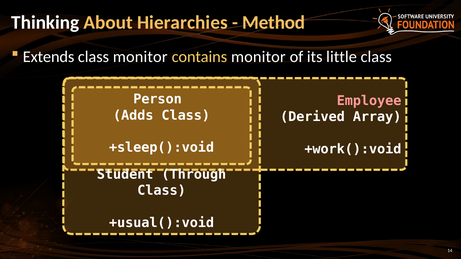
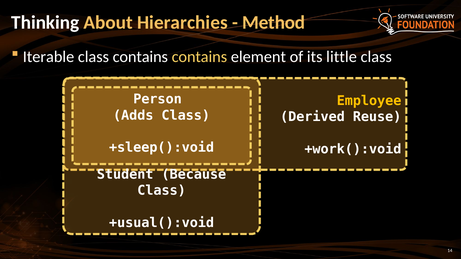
Extends: Extends -> Iterable
class monitor: monitor -> contains
contains monitor: monitor -> element
Employee colour: pink -> yellow
Array: Array -> Reuse
Through: Through -> Because
